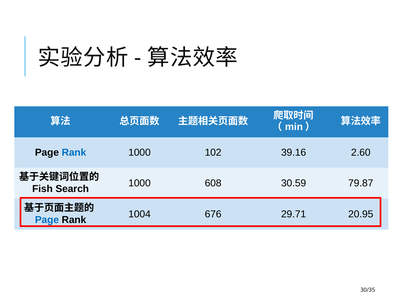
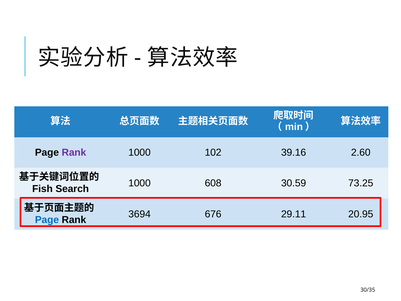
Rank at (74, 152) colour: blue -> purple
79.87: 79.87 -> 73.25
1004: 1004 -> 3694
29.71: 29.71 -> 29.11
